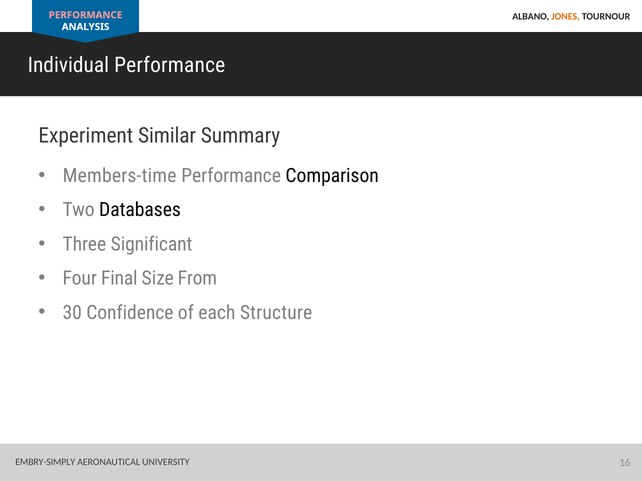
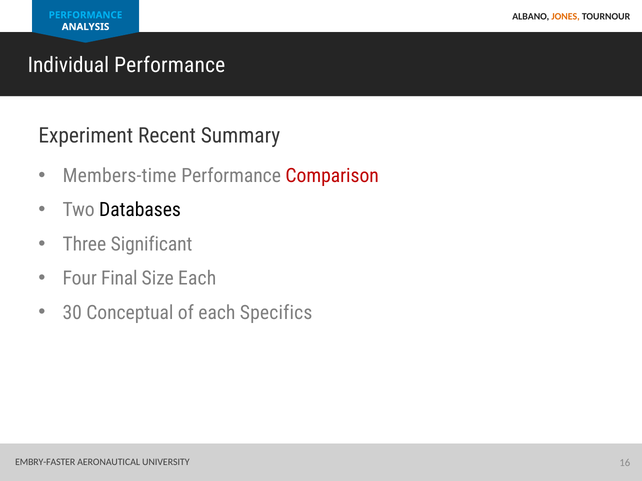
PERFORMANCE at (86, 15) colour: pink -> light blue
Similar: Similar -> Recent
Comparison colour: black -> red
Size From: From -> Each
Confidence: Confidence -> Conceptual
Structure: Structure -> Specifics
EMBRY-SIMPLY: EMBRY-SIMPLY -> EMBRY-FASTER
